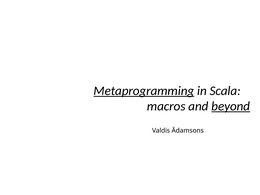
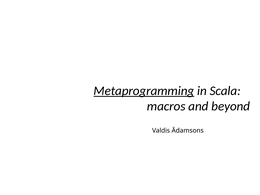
beyond underline: present -> none
